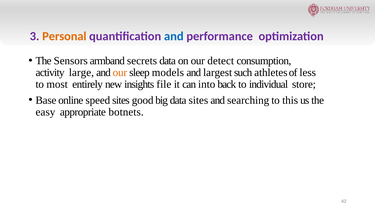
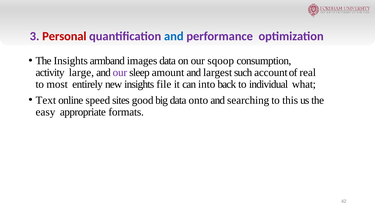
Personal colour: orange -> red
The Sensors: Sensors -> Insights
secrets: secrets -> images
detect: detect -> sqoop
our at (120, 73) colour: orange -> purple
models: models -> amount
athletes: athletes -> account
less: less -> real
store: store -> what
Base: Base -> Text
data sites: sites -> onto
botnets: botnets -> formats
